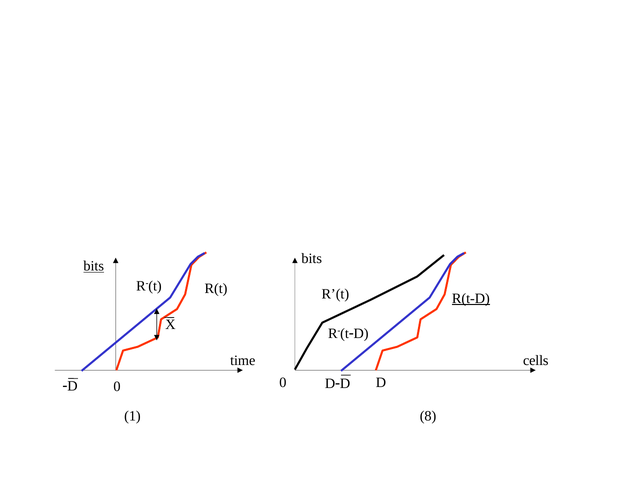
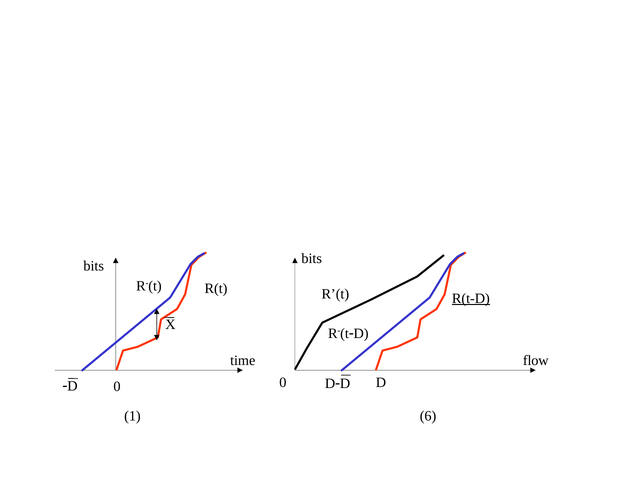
bits at (94, 266) underline: present -> none
cells: cells -> flow
8: 8 -> 6
